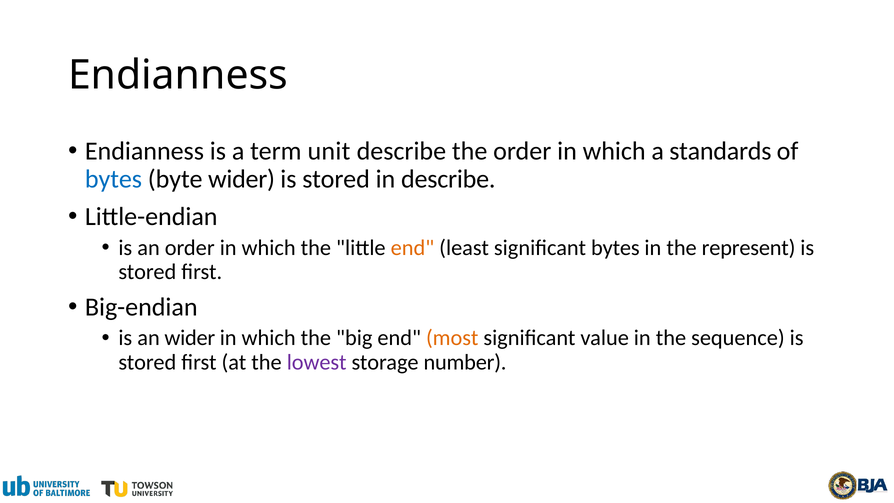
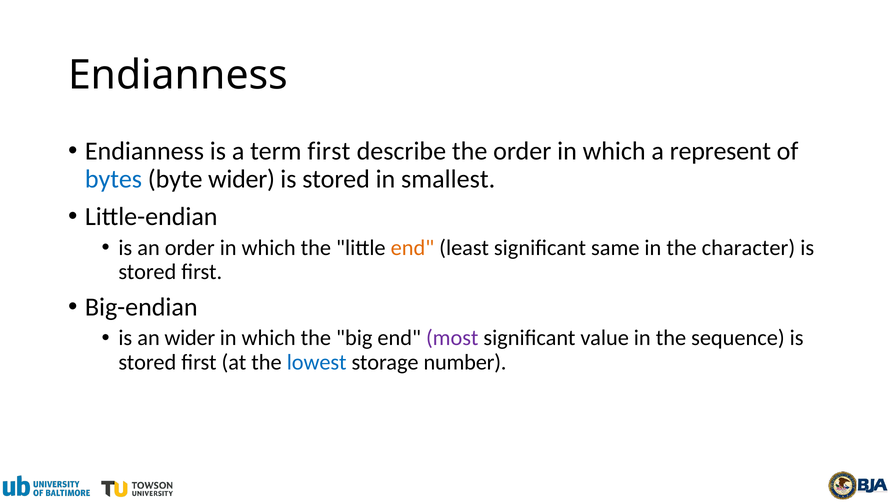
term unit: unit -> first
standards: standards -> represent
in describe: describe -> smallest
significant bytes: bytes -> same
represent: represent -> character
most colour: orange -> purple
lowest colour: purple -> blue
